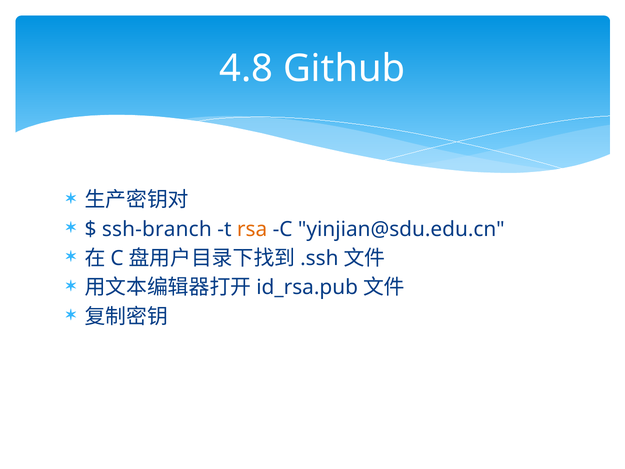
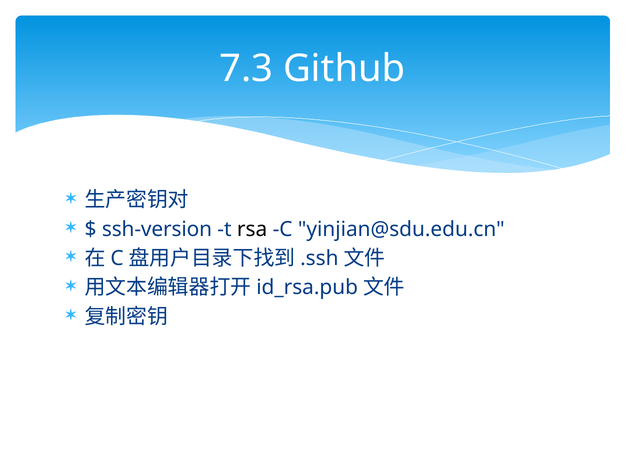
4.8: 4.8 -> 7.3
ssh-branch: ssh-branch -> ssh-version
rsa colour: orange -> black
